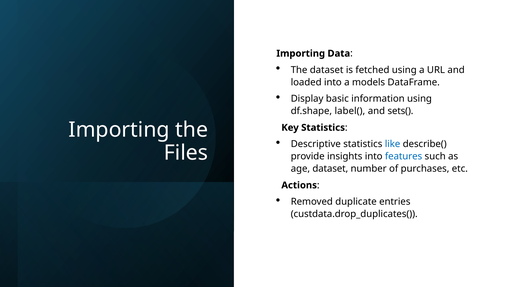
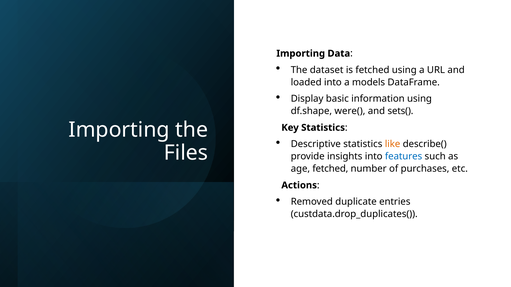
label(: label( -> were(
like colour: blue -> orange
age dataset: dataset -> fetched
